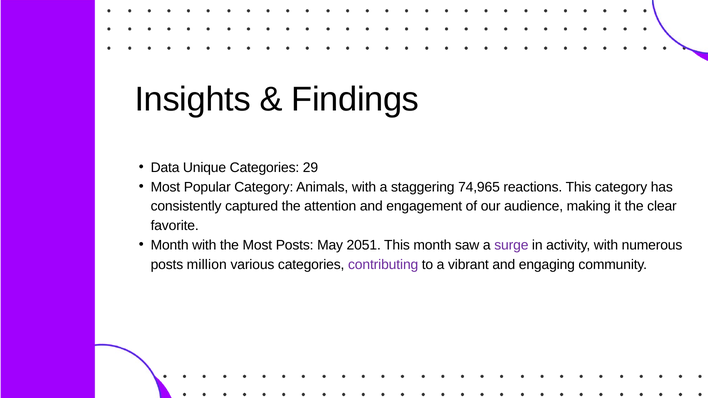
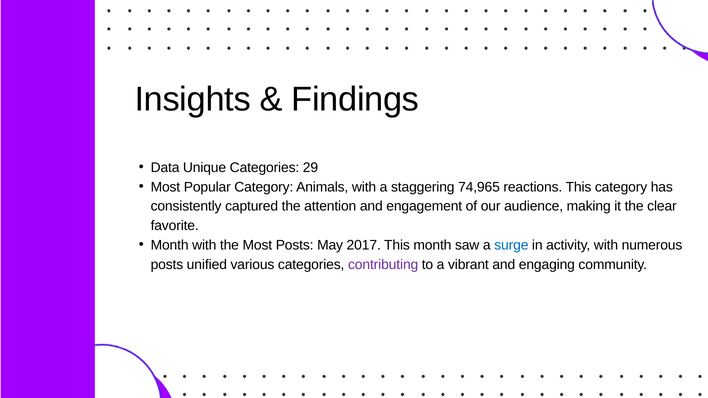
2051: 2051 -> 2017
surge colour: purple -> blue
million: million -> unified
